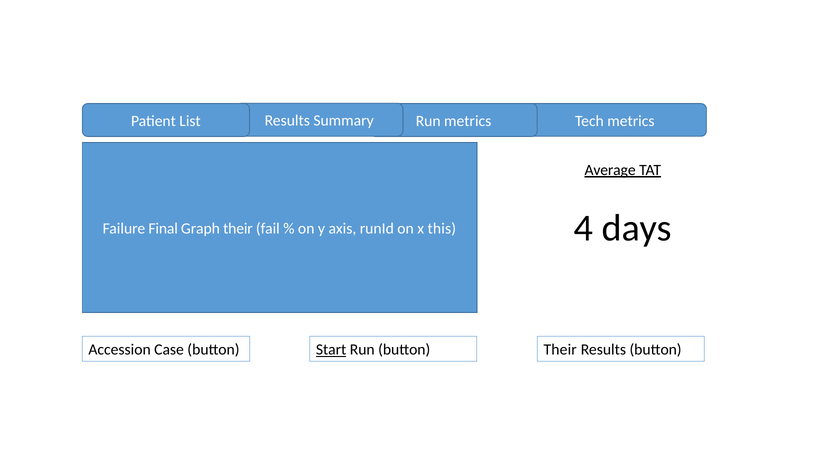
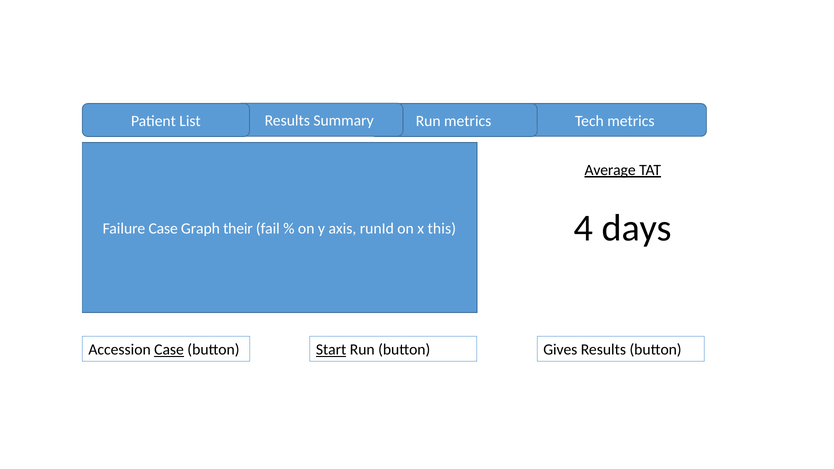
Failure Final: Final -> Case
Case at (169, 350) underline: none -> present
button Their: Their -> Gives
